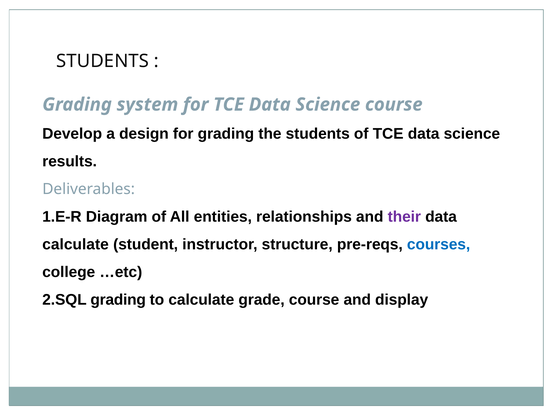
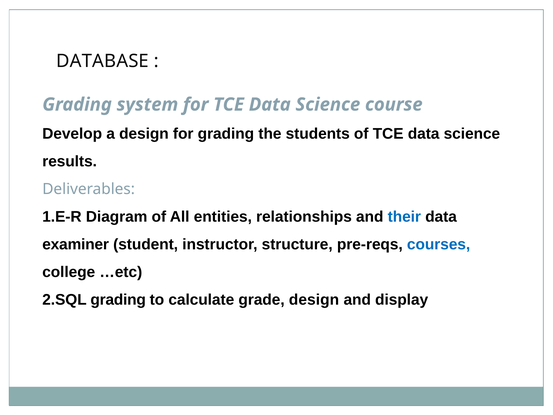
STUDENTS at (103, 61): STUDENTS -> DATABASE
their colour: purple -> blue
calculate at (76, 244): calculate -> examiner
grade course: course -> design
